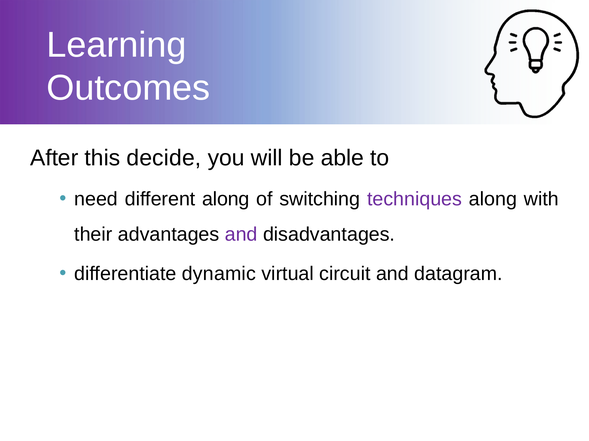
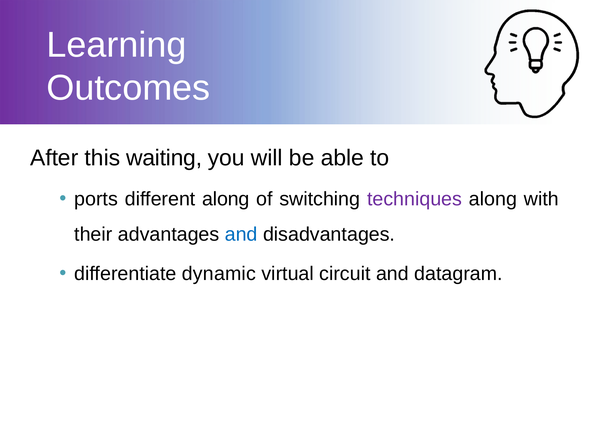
decide: decide -> waiting
need: need -> ports
and at (241, 235) colour: purple -> blue
